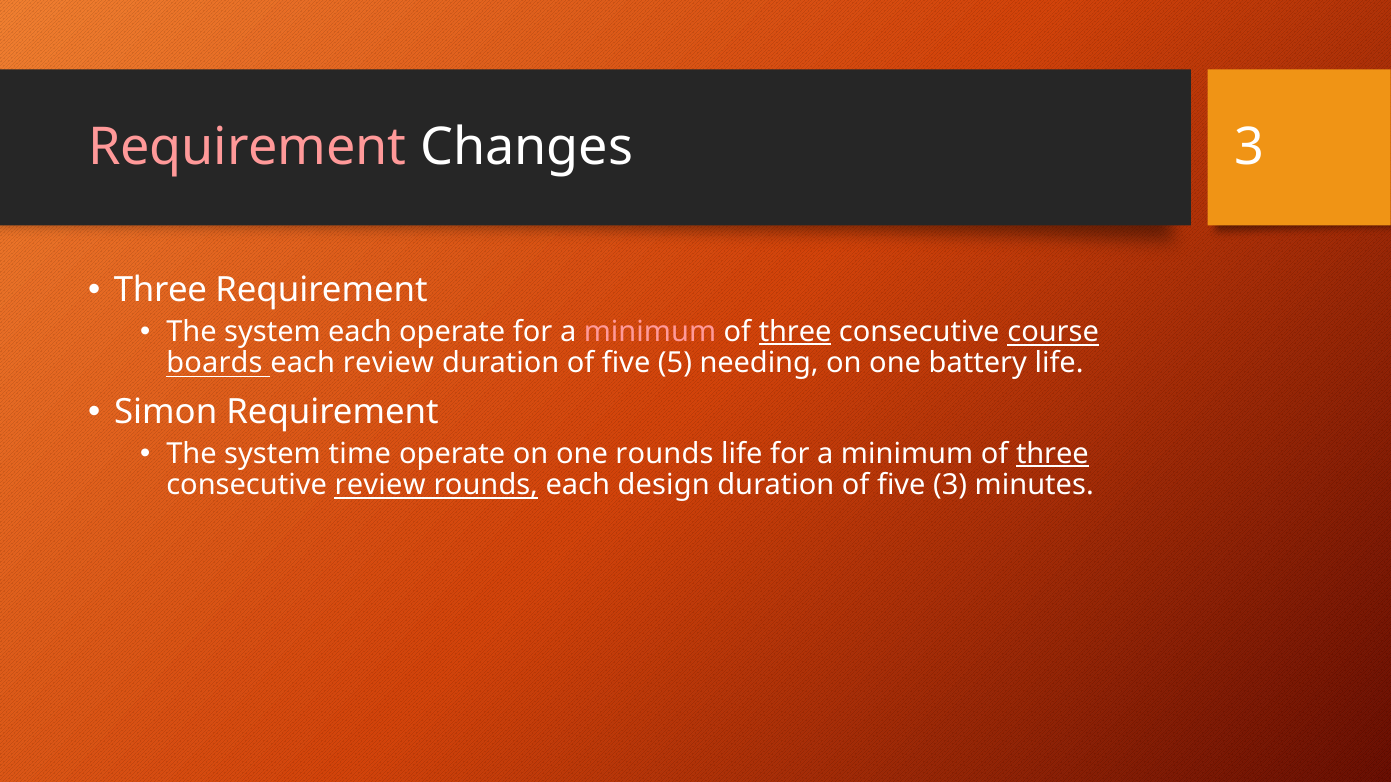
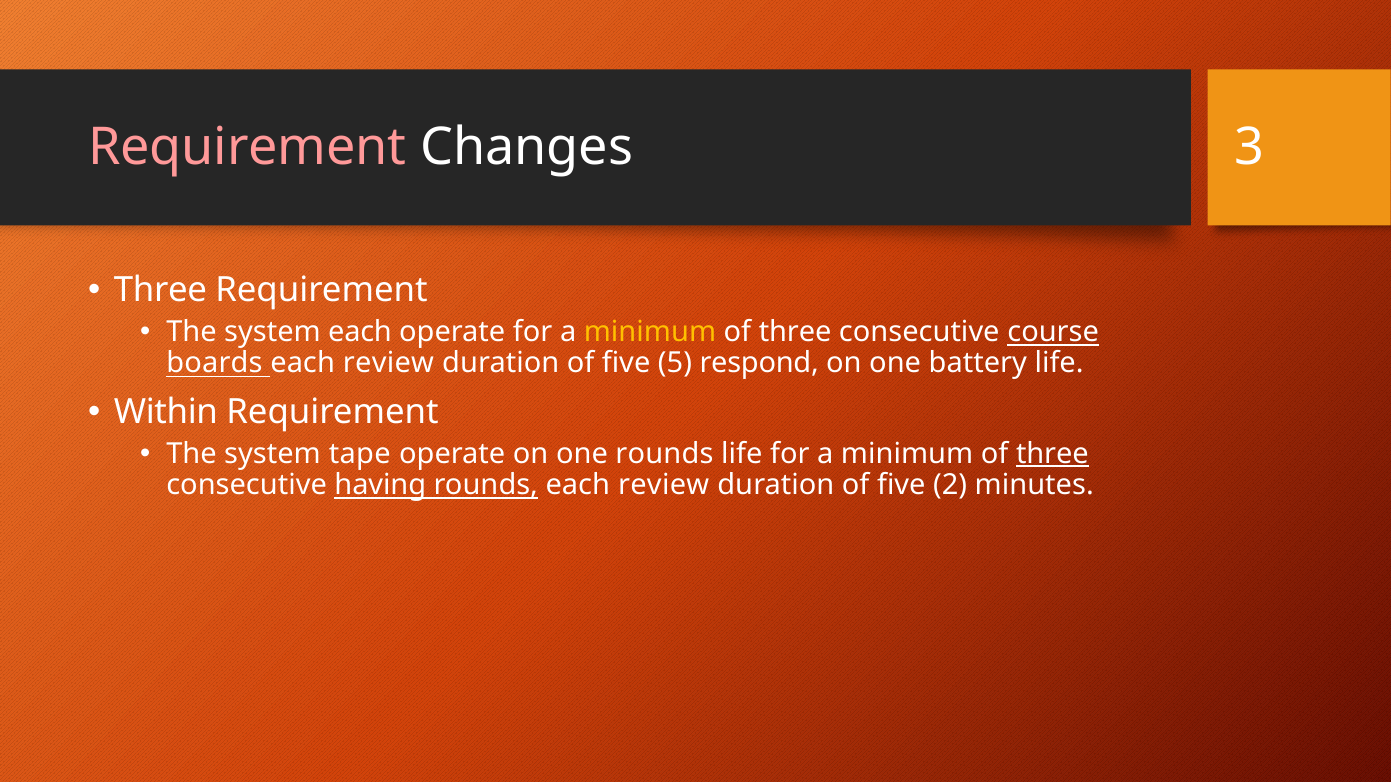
minimum at (650, 332) colour: pink -> yellow
three at (795, 332) underline: present -> none
needing: needing -> respond
Simon: Simon -> Within
time: time -> tape
consecutive review: review -> having
rounds each design: design -> review
five 3: 3 -> 2
